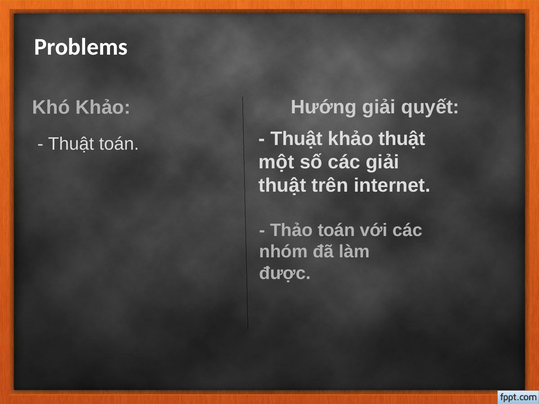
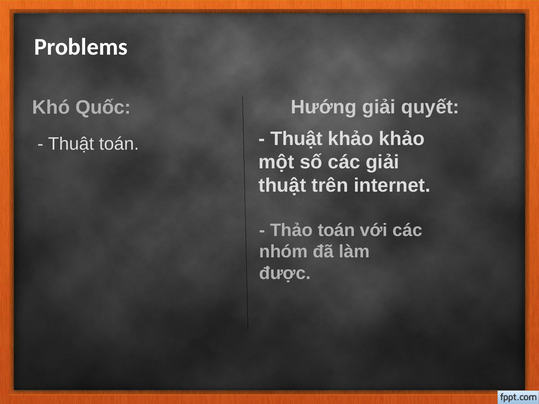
Khó Khảo: Khảo -> Quốc
khảo thuật: thuật -> khảo
